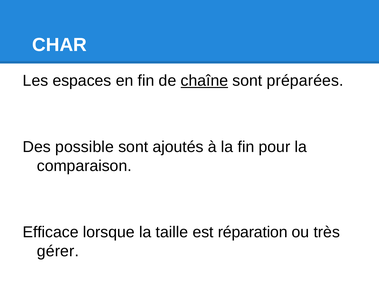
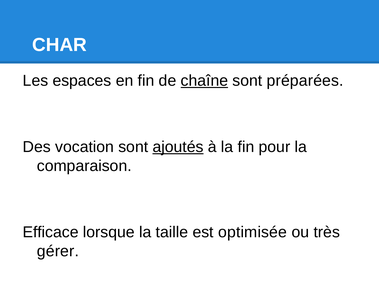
possible: possible -> vocation
ajoutés underline: none -> present
réparation: réparation -> optimisée
